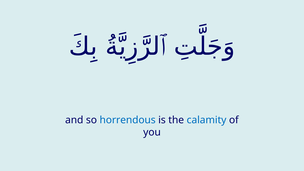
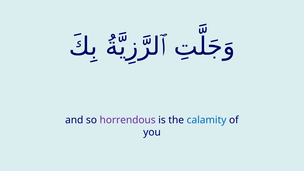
horrendous colour: blue -> purple
